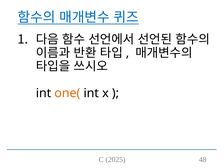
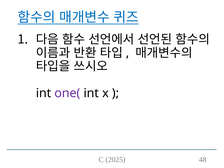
one( colour: orange -> purple
